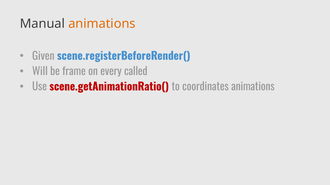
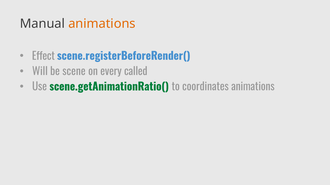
Given: Given -> Effect
frame: frame -> scene
scene.getAnimationRatio( colour: red -> green
